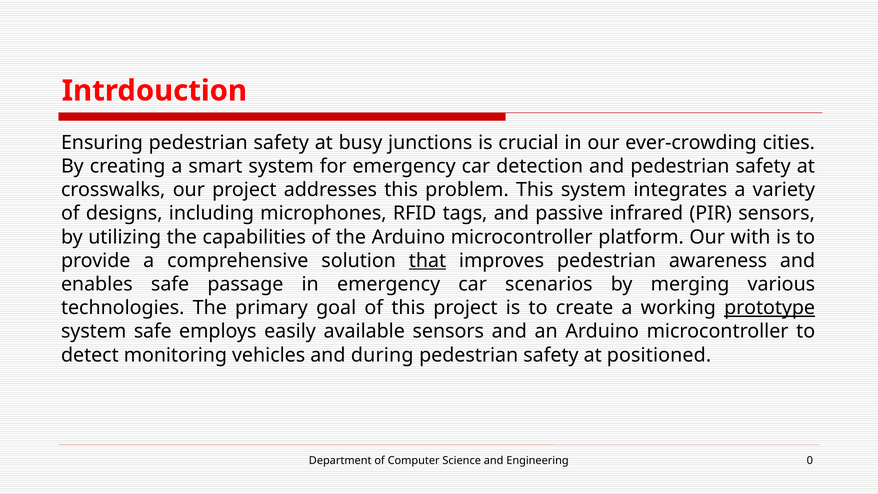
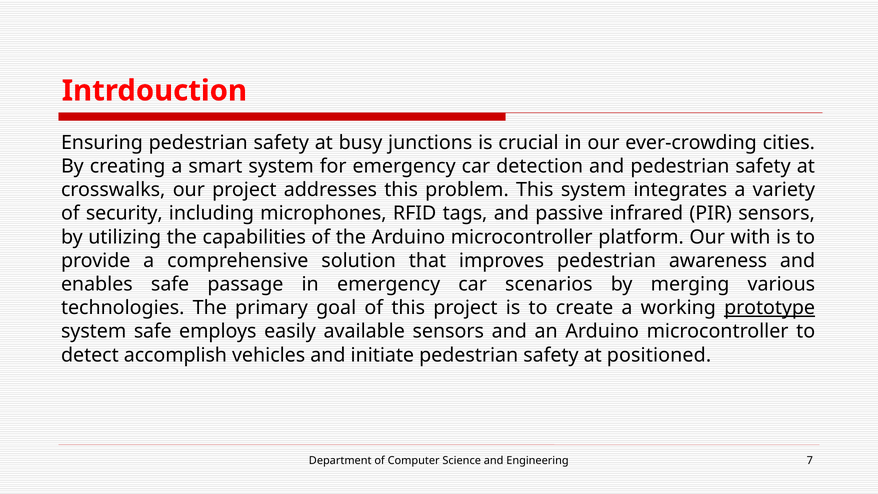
designs: designs -> security
that underline: present -> none
monitoring: monitoring -> accomplish
during: during -> initiate
0: 0 -> 7
